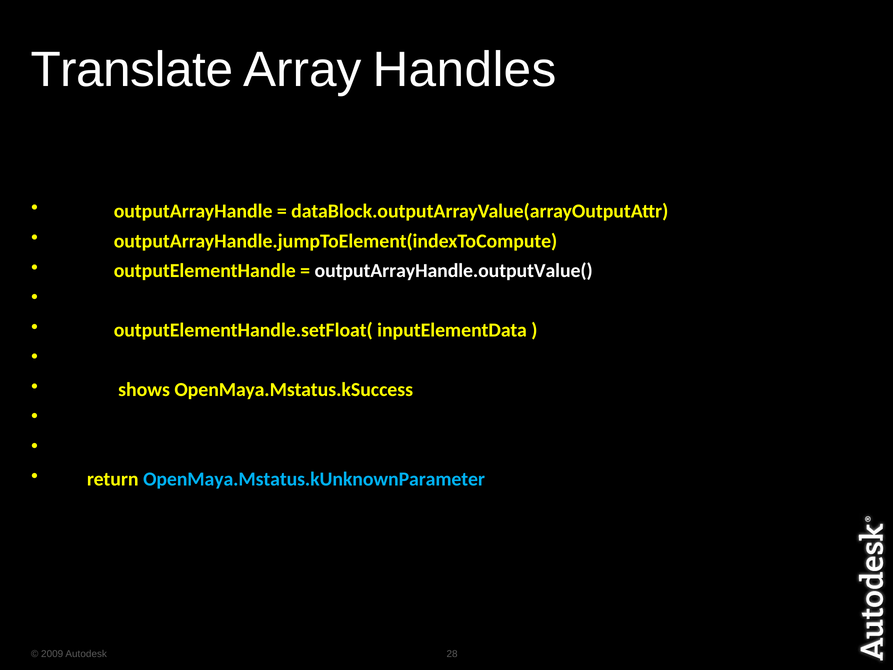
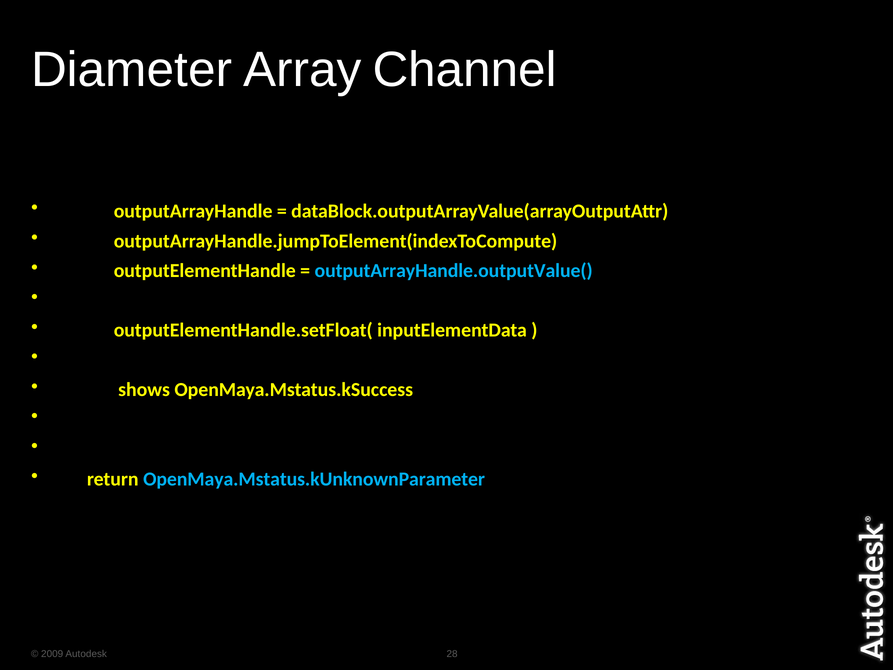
Translate: Translate -> Diameter
Handles: Handles -> Channel
outputArrayHandle.outputValue( colour: white -> light blue
